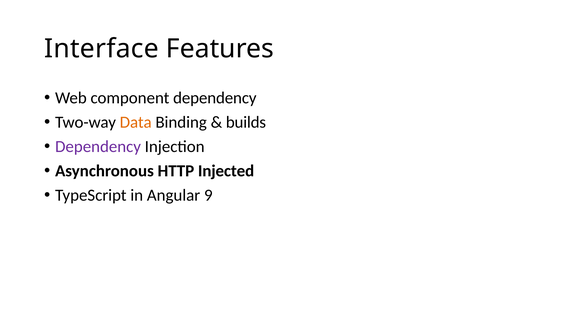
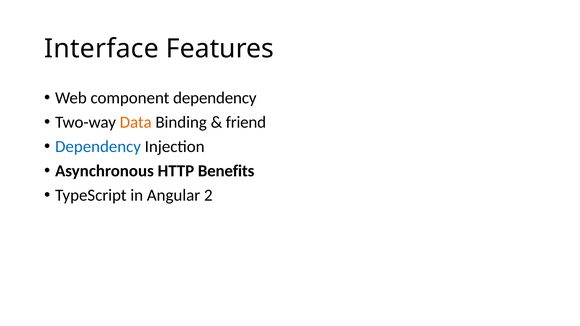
builds: builds -> friend
Dependency at (98, 147) colour: purple -> blue
Injected: Injected -> Benefits
9: 9 -> 2
